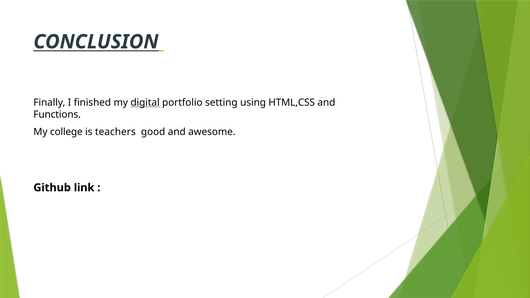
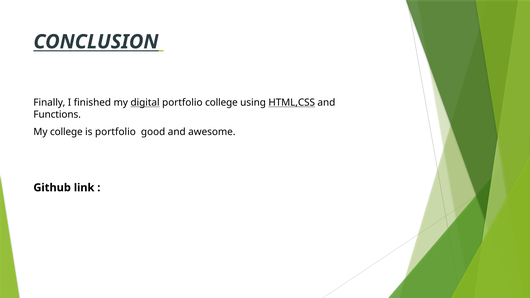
portfolio setting: setting -> college
HTML,CSS underline: none -> present
is teachers: teachers -> portfolio
